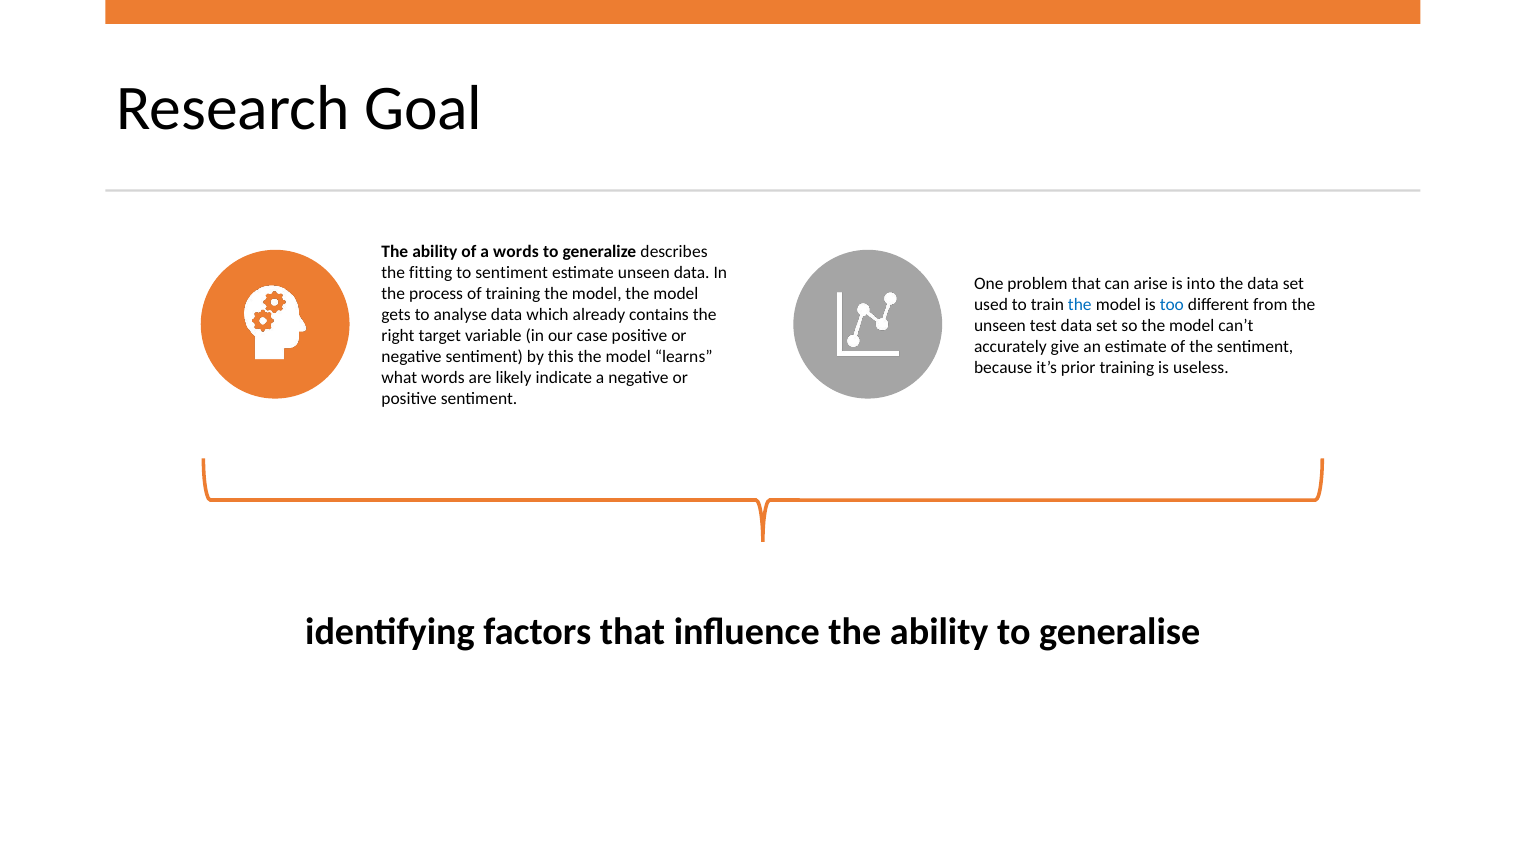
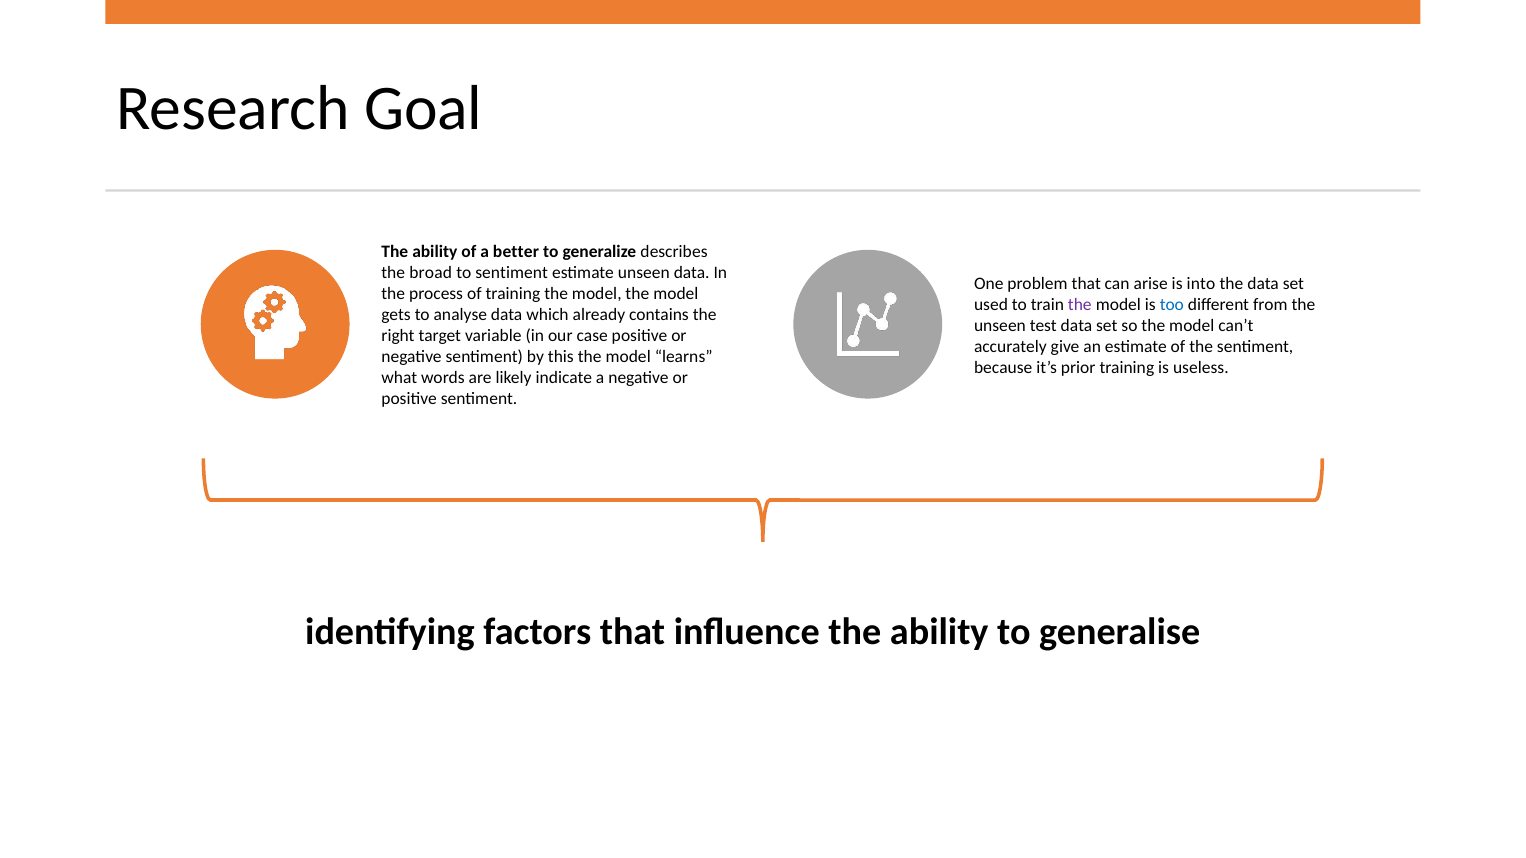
a words: words -> better
fitting: fitting -> broad
the at (1080, 305) colour: blue -> purple
